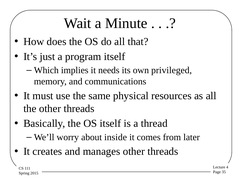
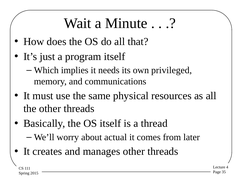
inside: inside -> actual
